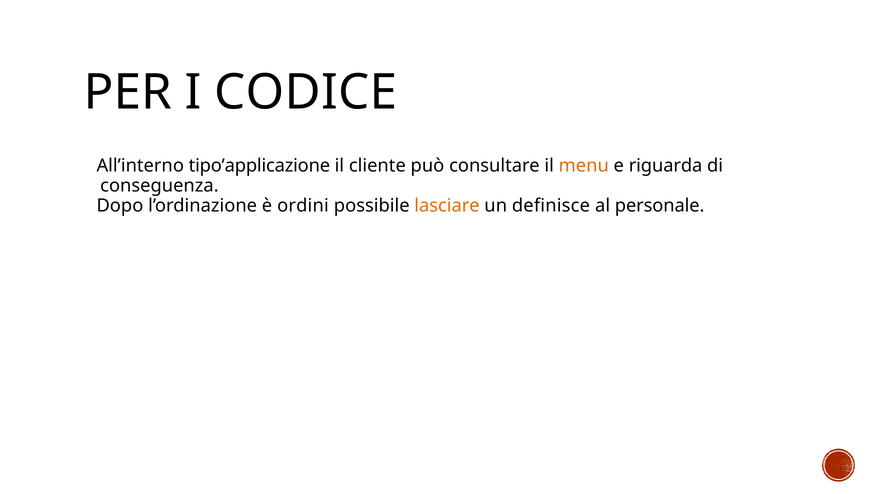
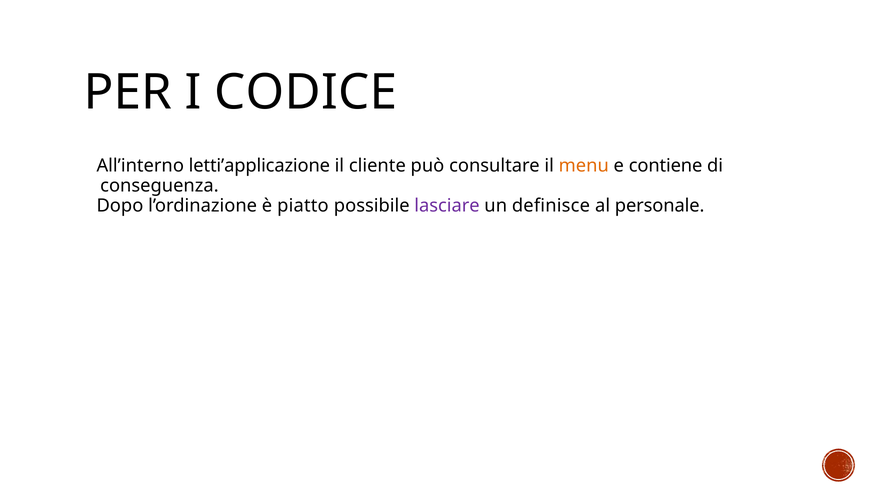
tipo’applicazione: tipo’applicazione -> letti’applicazione
riguarda: riguarda -> contiene
ordini: ordini -> piatto
lasciare colour: orange -> purple
